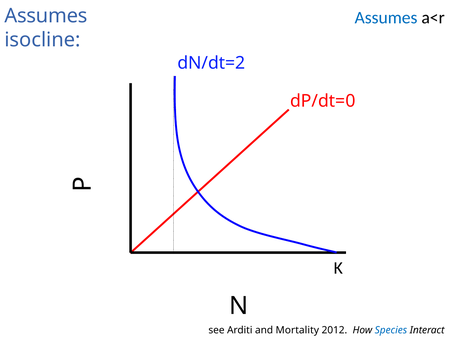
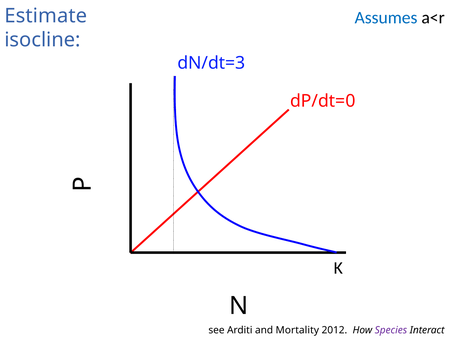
Assumes at (46, 16): Assumes -> Estimate
dN/dt=2: dN/dt=2 -> dN/dt=3
Species colour: blue -> purple
